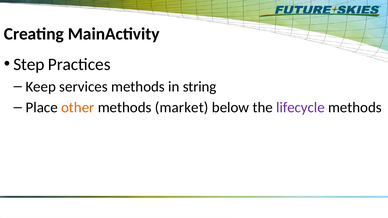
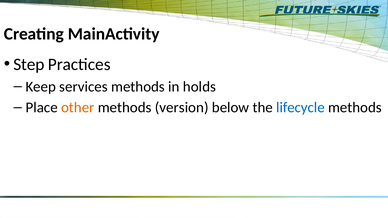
string: string -> holds
market: market -> version
lifecycle colour: purple -> blue
